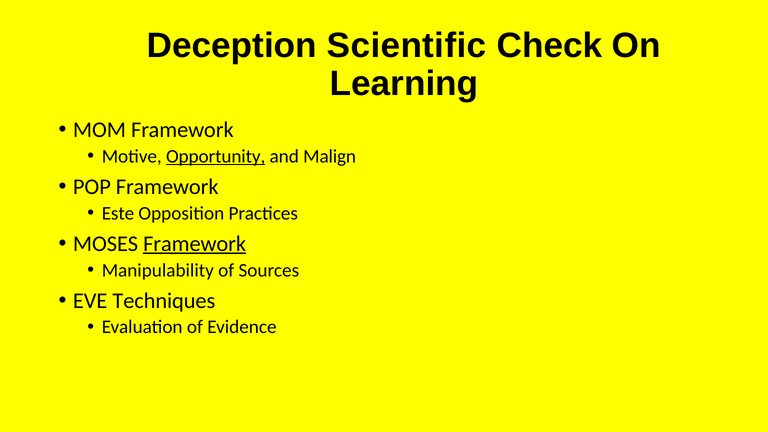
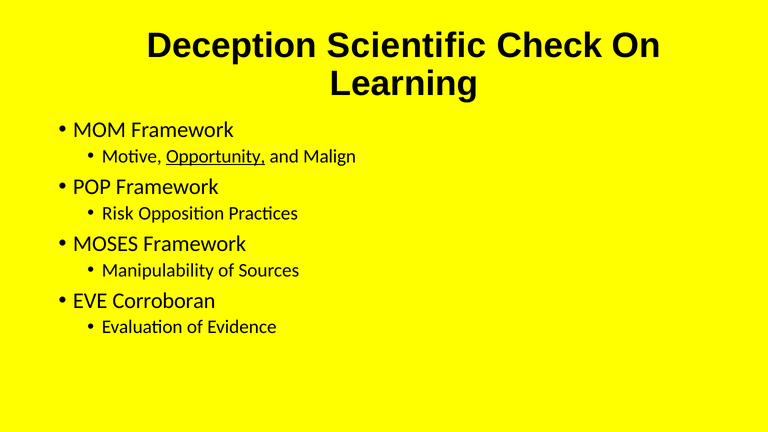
Este: Este -> Risk
Framework at (195, 244) underline: present -> none
Techniques: Techniques -> Corroboran
